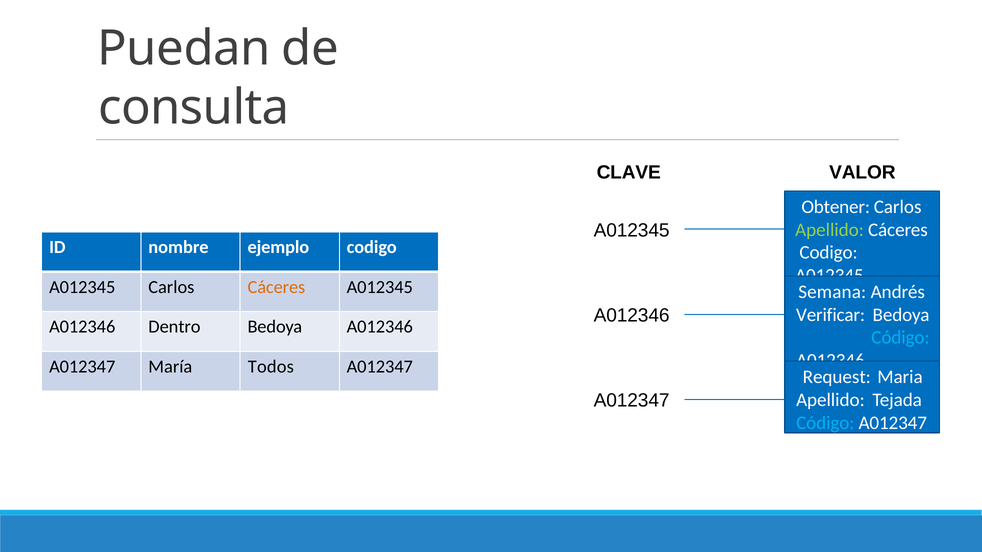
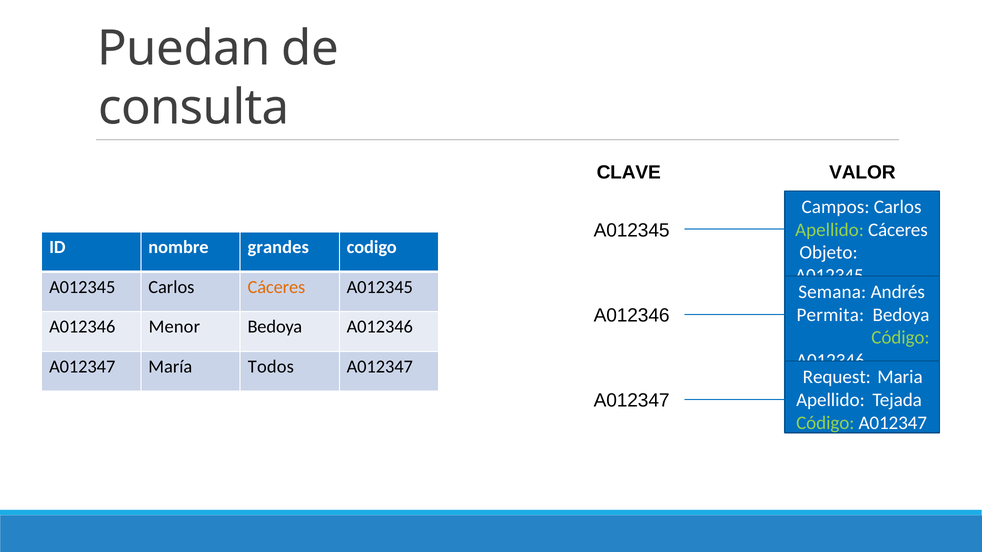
Obtener: Obtener -> Campos
ejemplo: ejemplo -> grandes
Codigo at (829, 253): Codigo -> Objeto
Verificar: Verificar -> Permita
Dentro: Dentro -> Menor
Código at (900, 338) colour: light blue -> light green
Código at (825, 423) colour: light blue -> light green
